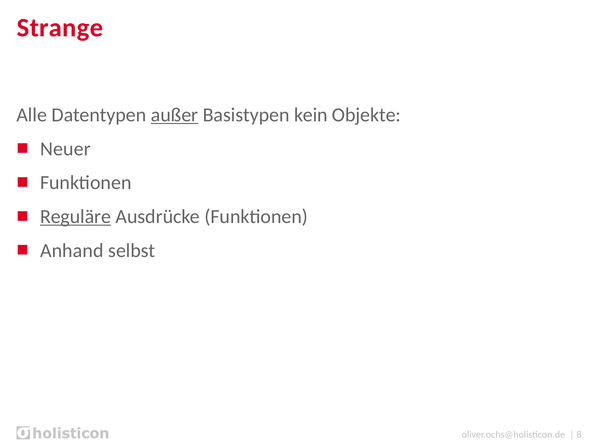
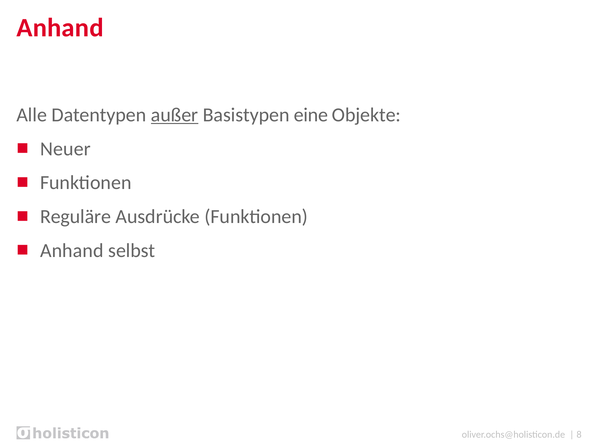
Strange at (60, 28): Strange -> Anhand
kein: kein -> eine
Reguläre underline: present -> none
